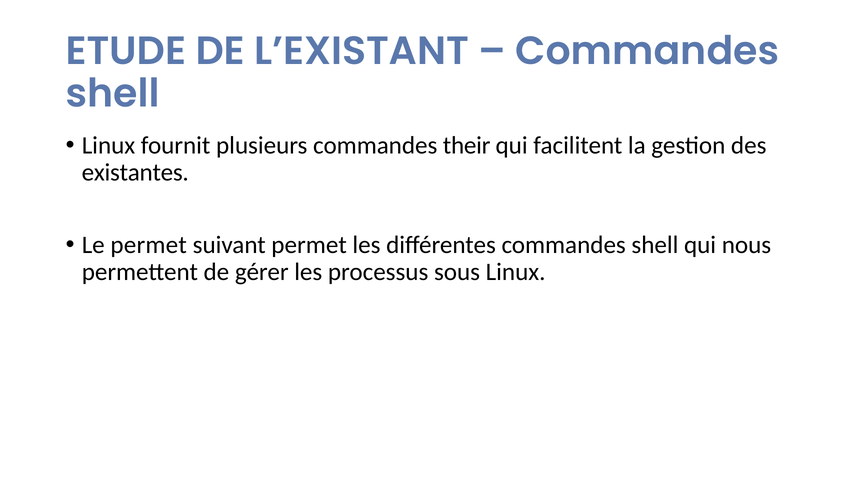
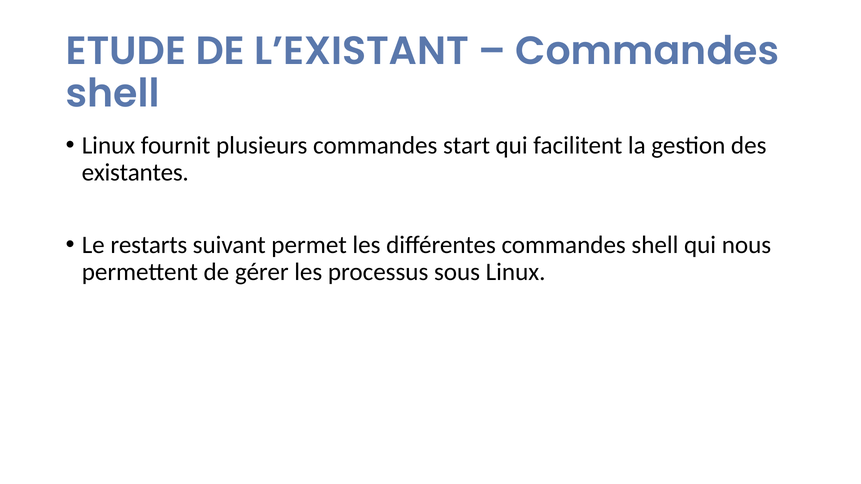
their: their -> start
Le permet: permet -> restarts
